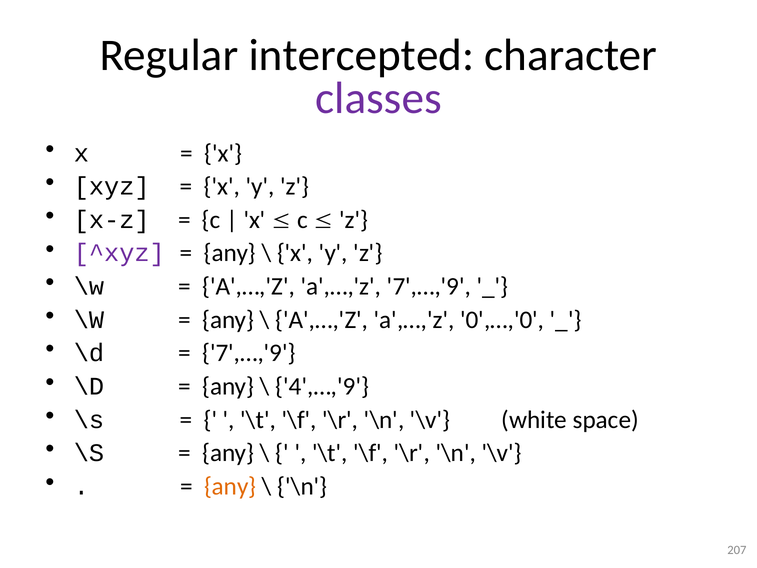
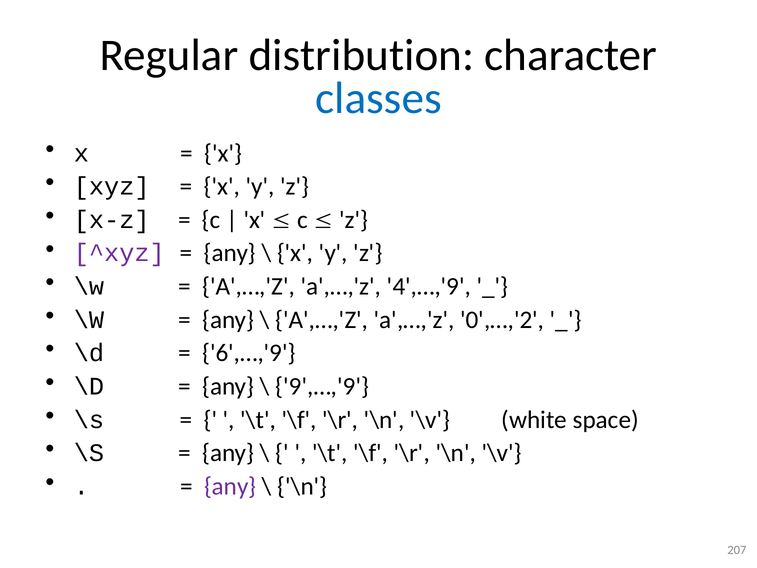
intercepted: intercepted -> distribution
classes colour: purple -> blue
a',…,'z 7',…,'9: 7',…,'9 -> 4',…,'9
0',…,'0: 0',…,'0 -> 0',…,'2
7',…,'9 at (249, 353): 7',…,'9 -> 6',…,'9
4',…,'9: 4',…,'9 -> 9',…,'9
any at (230, 486) colour: orange -> purple
